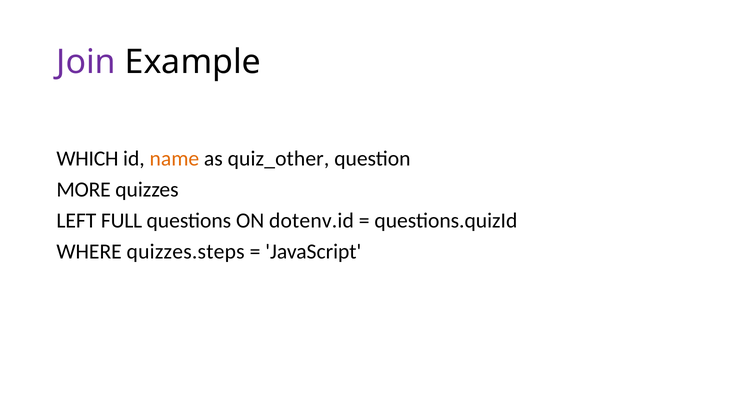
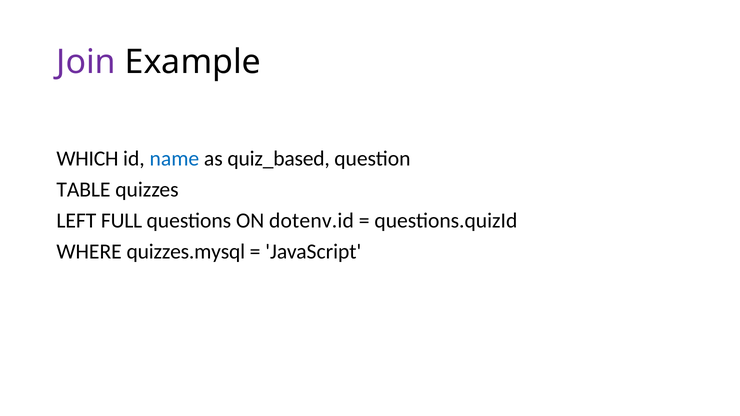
name colour: orange -> blue
quiz_other: quiz_other -> quiz_based
MORE: MORE -> TABLE
quizzes.steps: quizzes.steps -> quizzes.mysql
